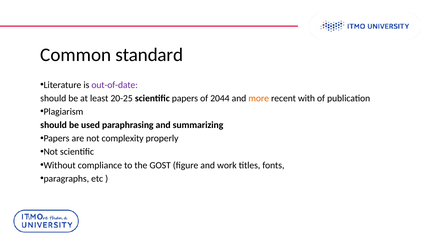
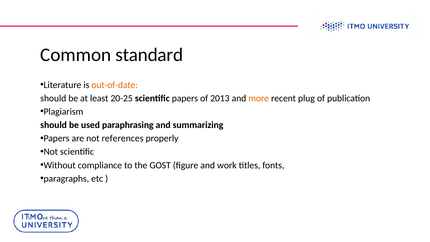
out-of-date colour: purple -> orange
2044: 2044 -> 2013
with: with -> plug
complexity: complexity -> references
